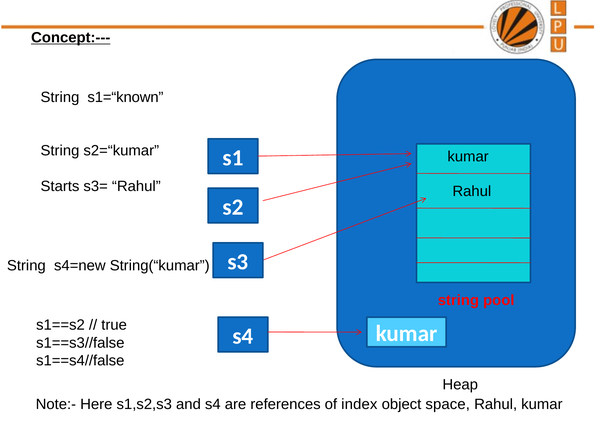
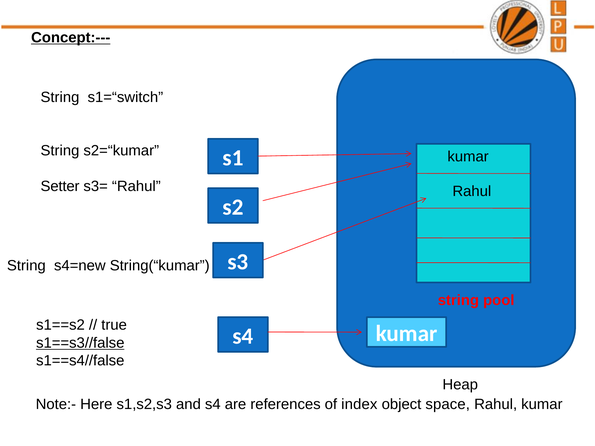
s1=“known: s1=“known -> s1=“switch
Starts: Starts -> Setter
s1==s3//false underline: none -> present
